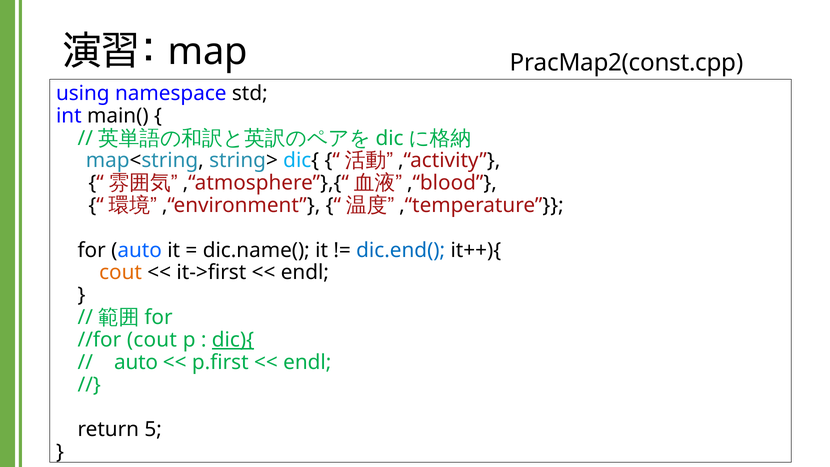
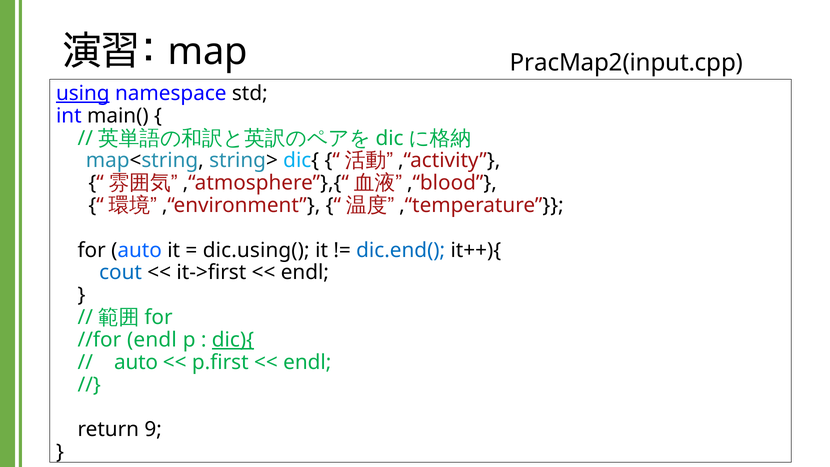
PracMap2(const.cpp: PracMap2(const.cpp -> PracMap2(input.cpp
using underline: none -> present
dic.name(: dic.name( -> dic.using(
cout at (121, 273) colour: orange -> blue
//for cout: cout -> endl
5: 5 -> 9
